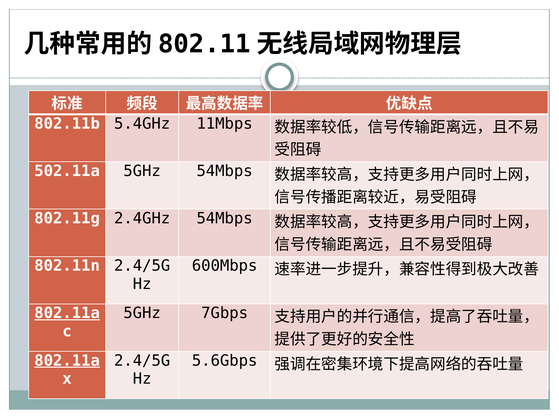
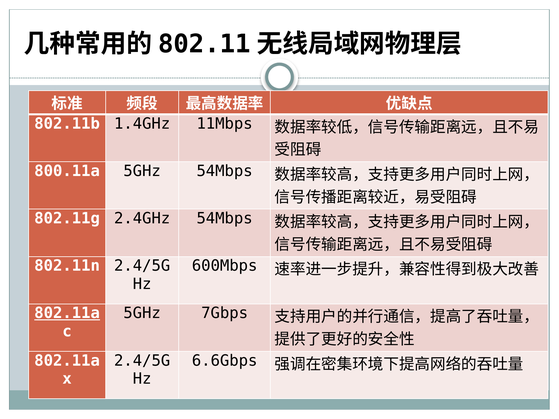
5.4GHz: 5.4GHz -> 1.4GHz
502.11a: 502.11a -> 800.11a
802.11a at (67, 361) underline: present -> none
5.6Gbps: 5.6Gbps -> 6.6Gbps
